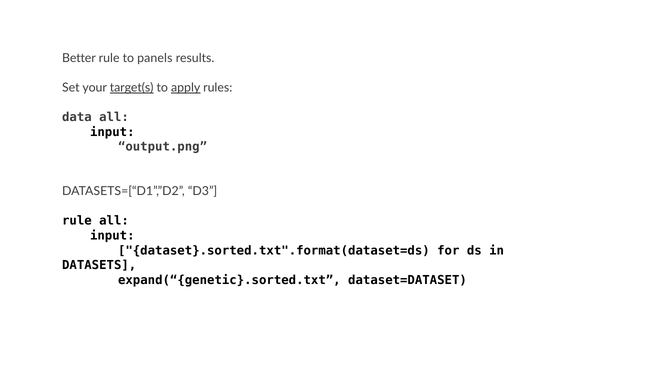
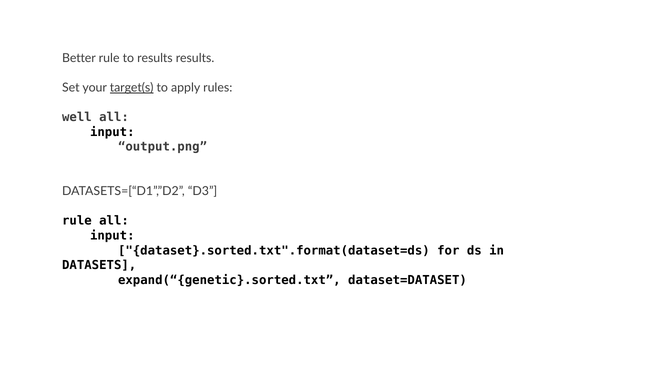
to panels: panels -> results
apply underline: present -> none
data: data -> well
